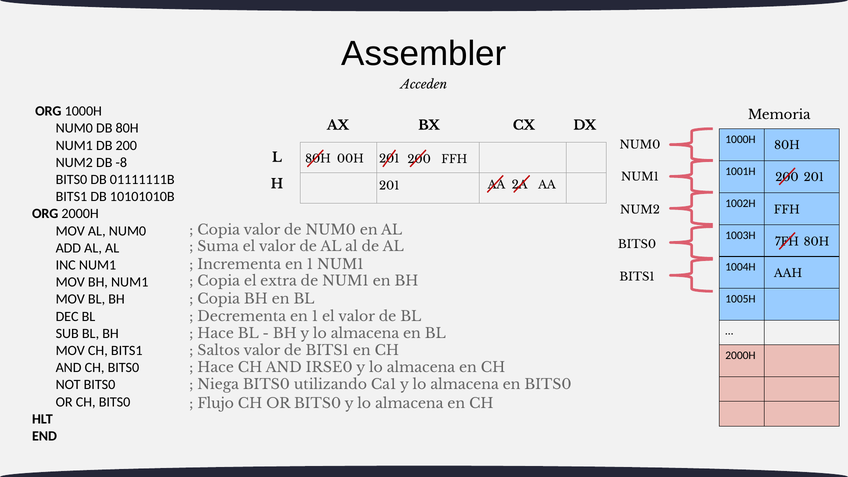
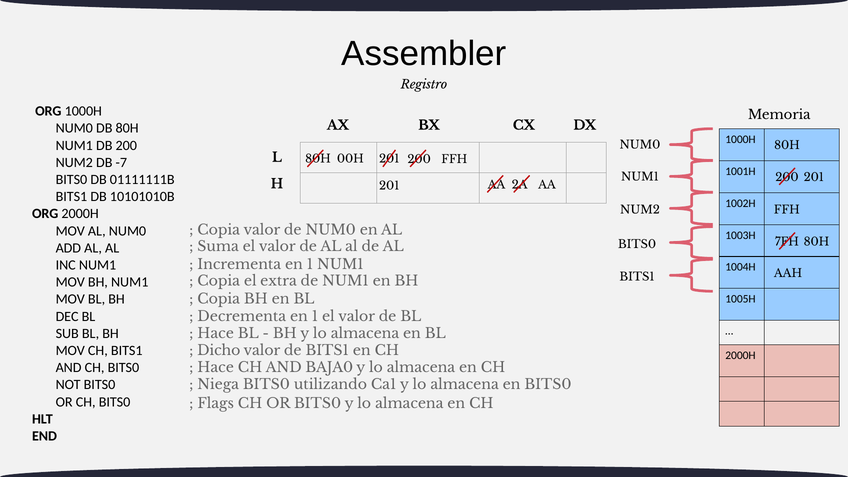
Acceden: Acceden -> Registro
-8: -8 -> -7
Saltos: Saltos -> Dicho
IRSE0: IRSE0 -> BAJA0
Flujo: Flujo -> Flags
